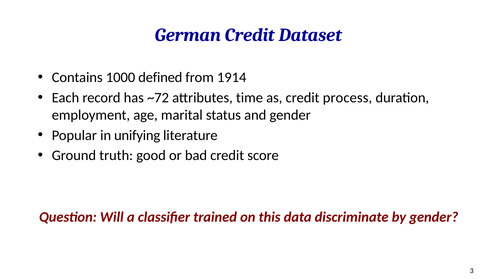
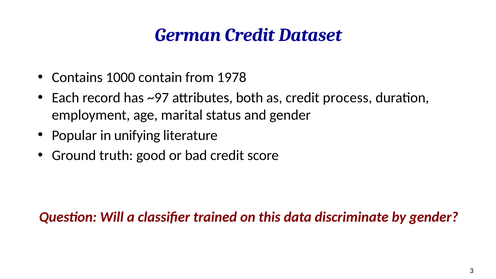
defined: defined -> contain
1914: 1914 -> 1978
~72: ~72 -> ~97
time: time -> both
